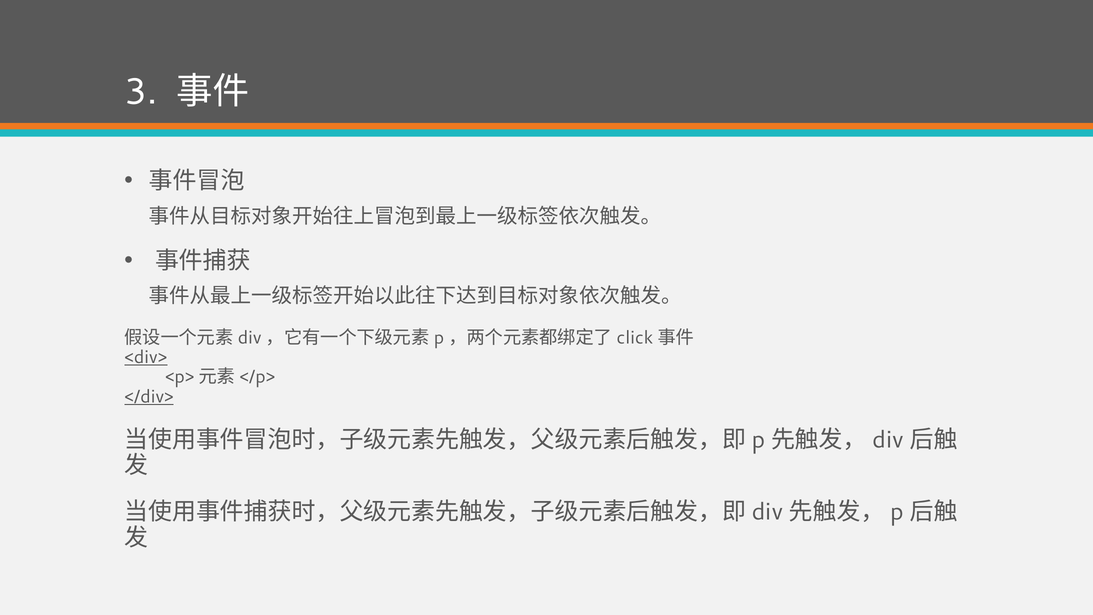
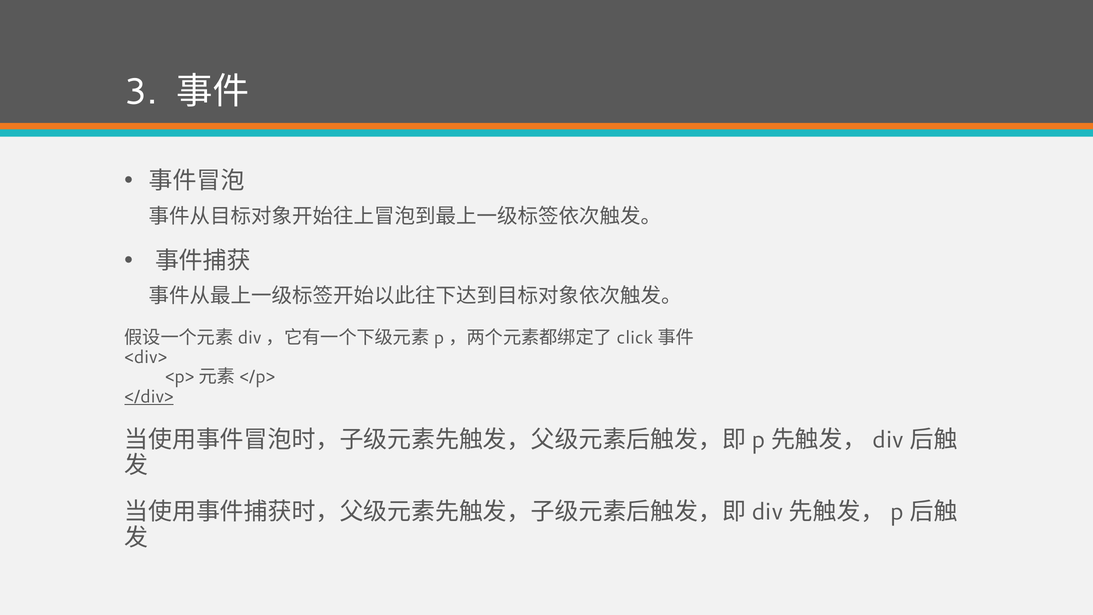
<div> underline: present -> none
